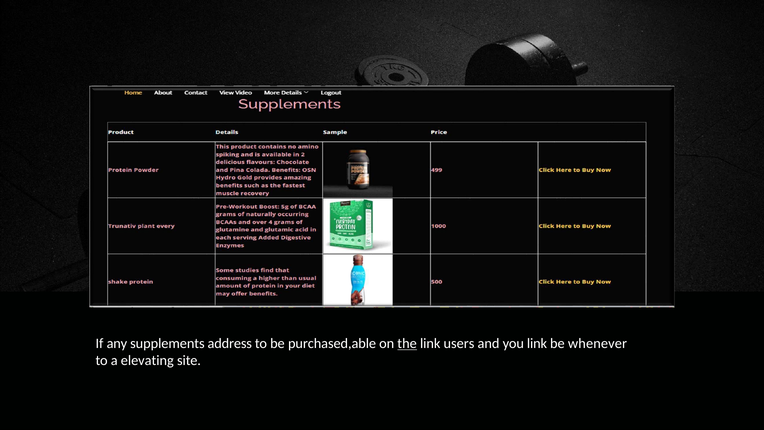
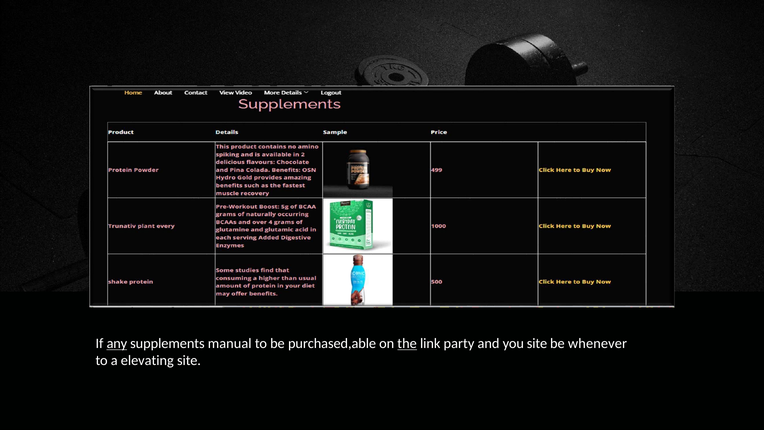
any underline: none -> present
address: address -> manual
users: users -> party
you link: link -> site
